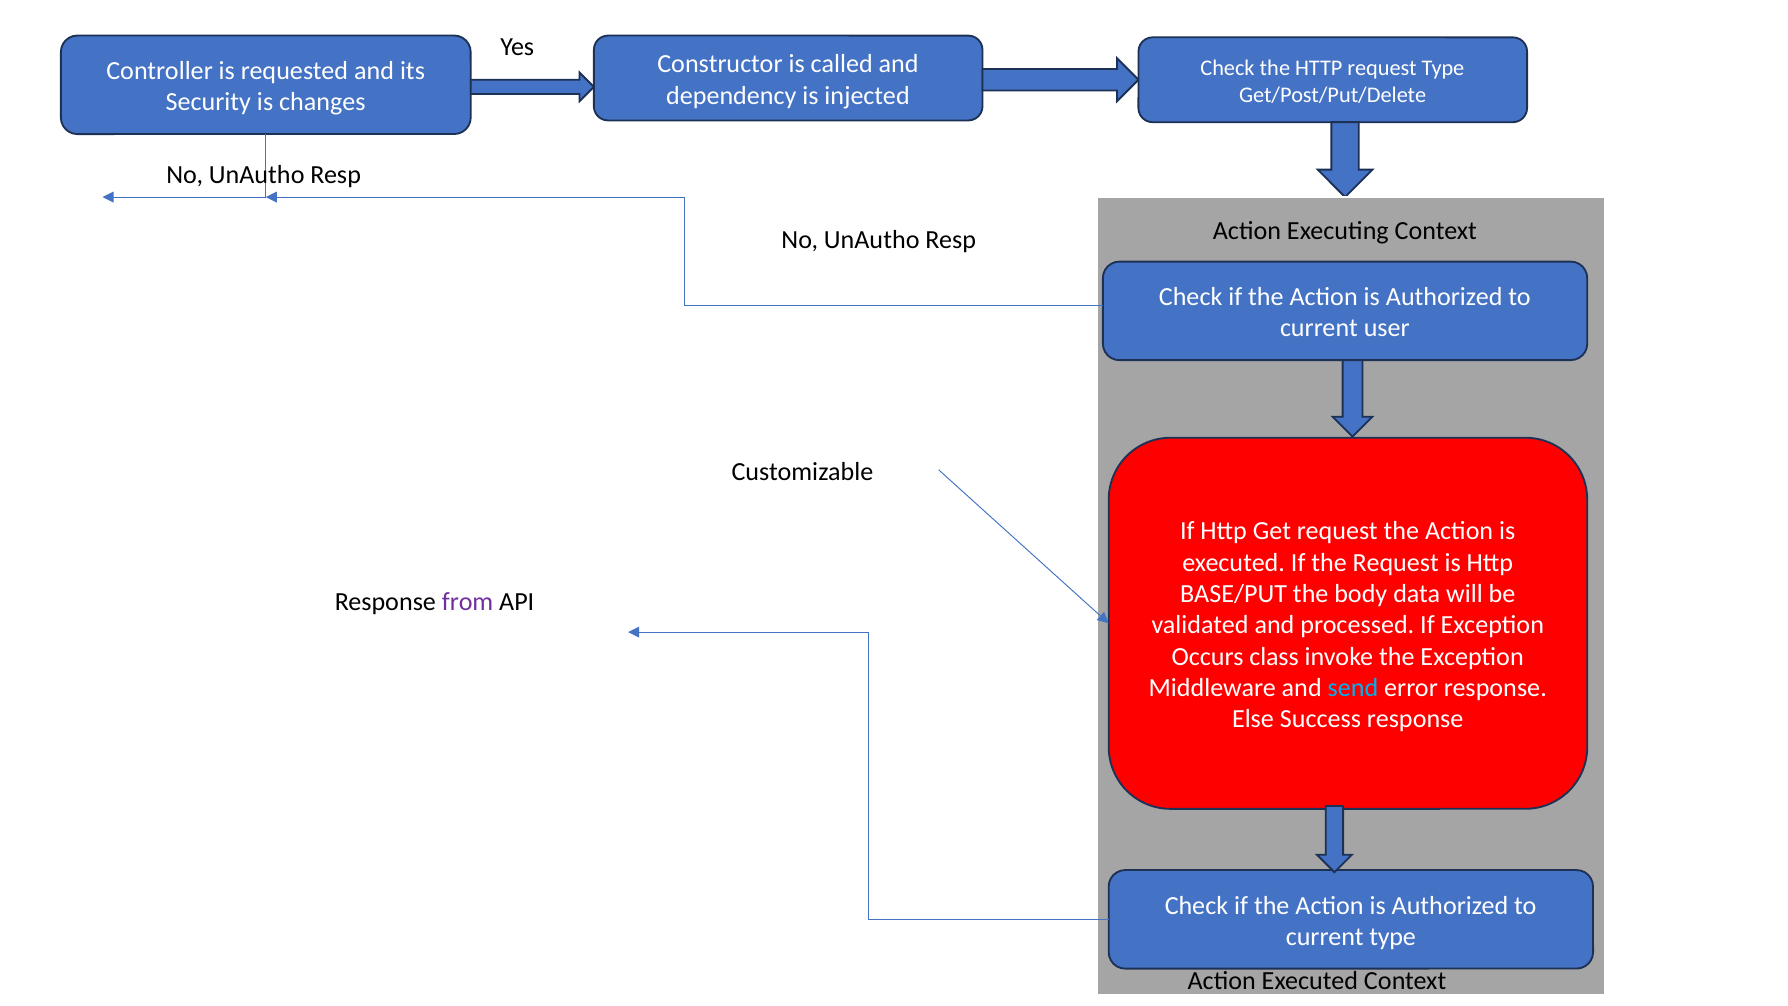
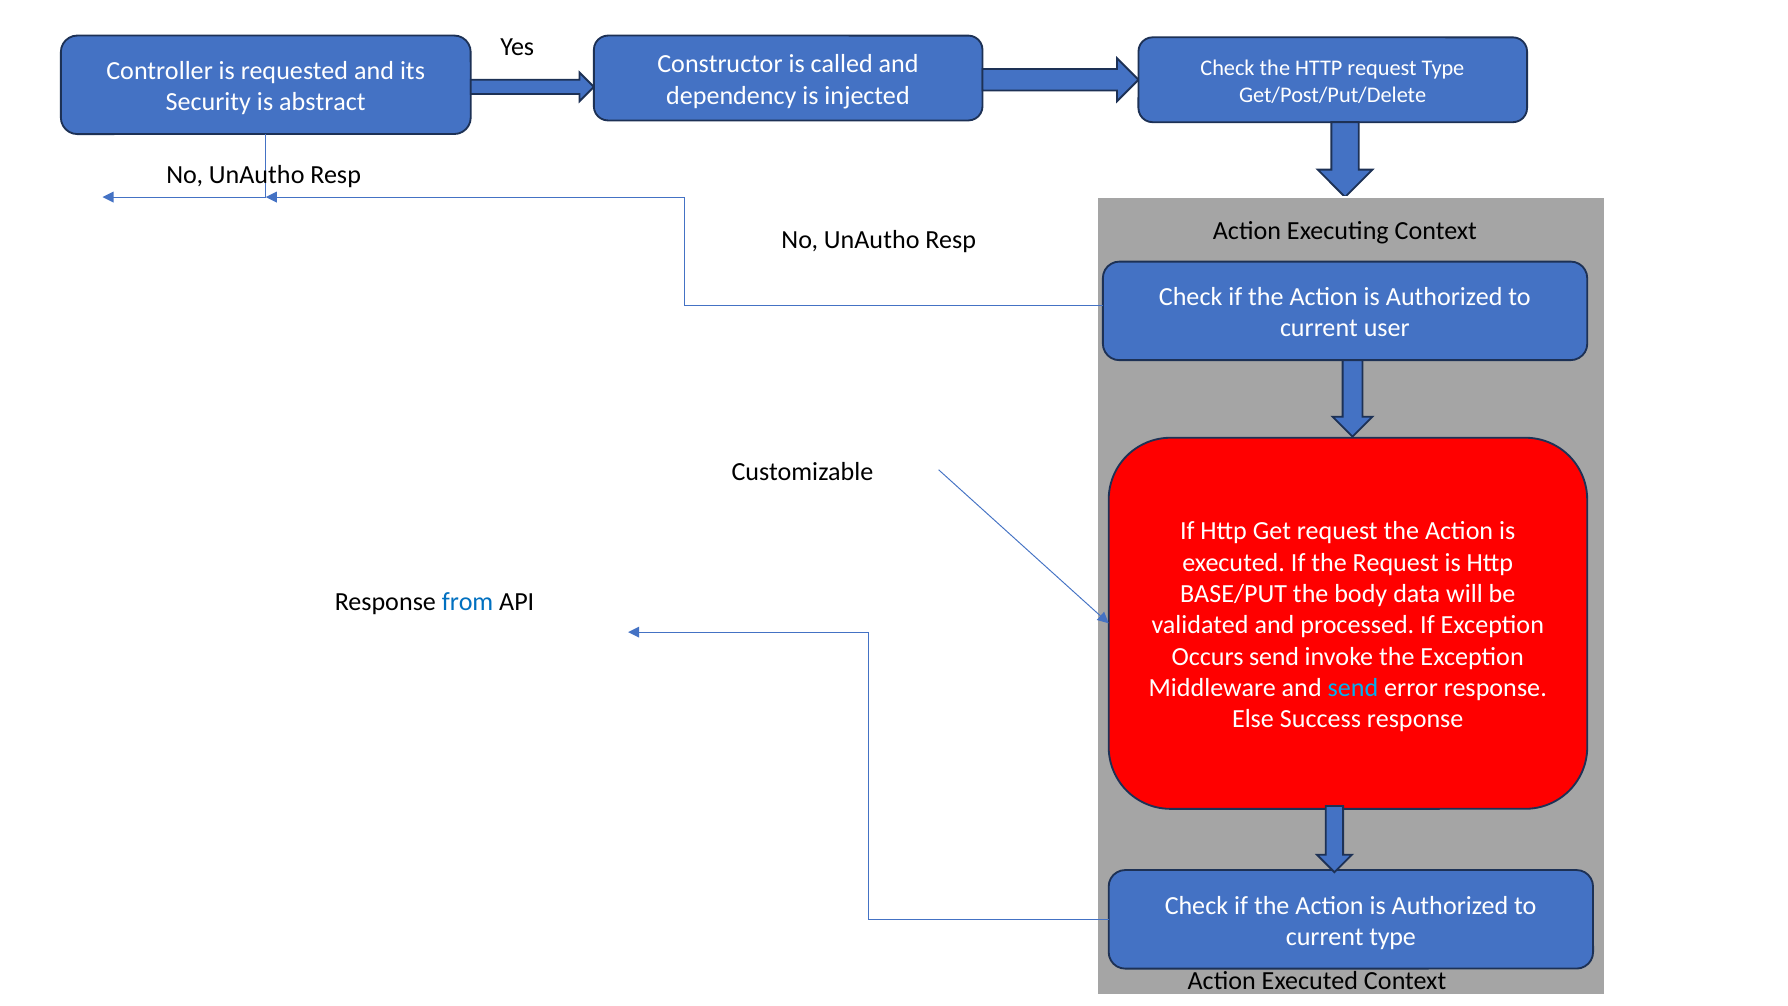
changes: changes -> abstract
from colour: purple -> blue
Occurs class: class -> send
